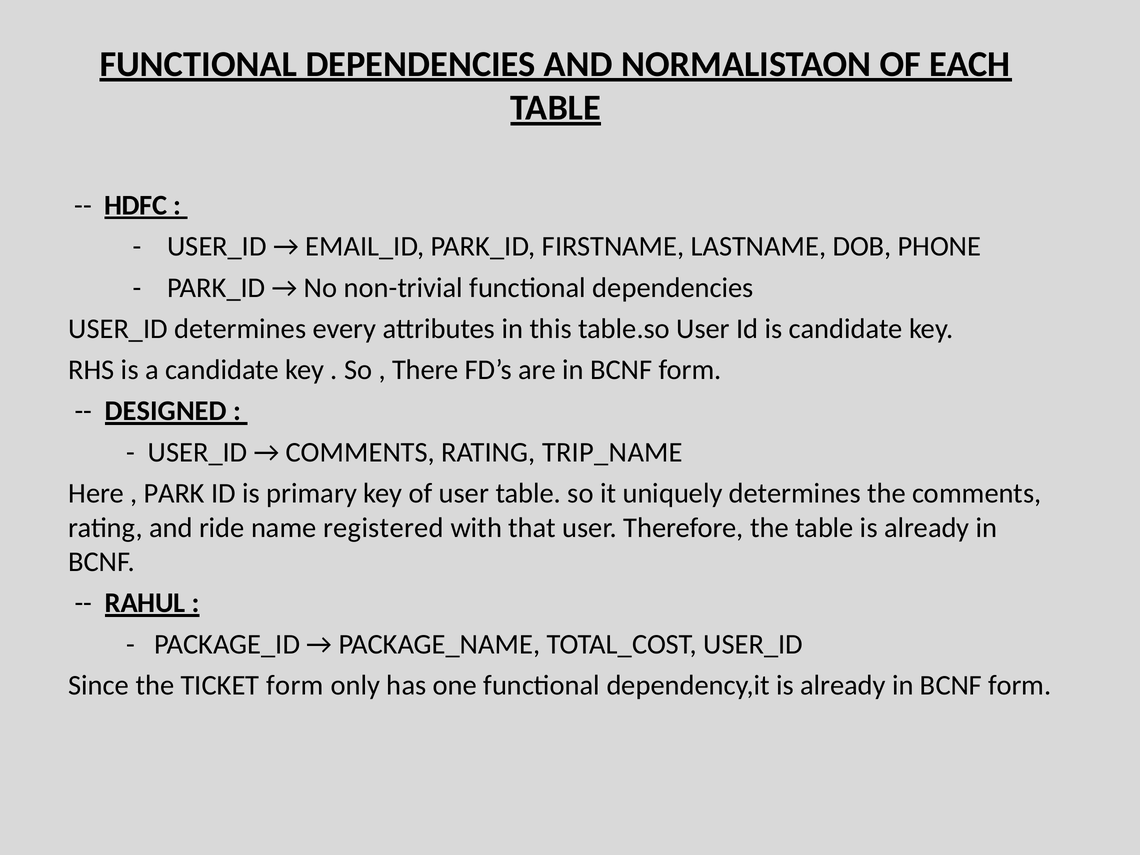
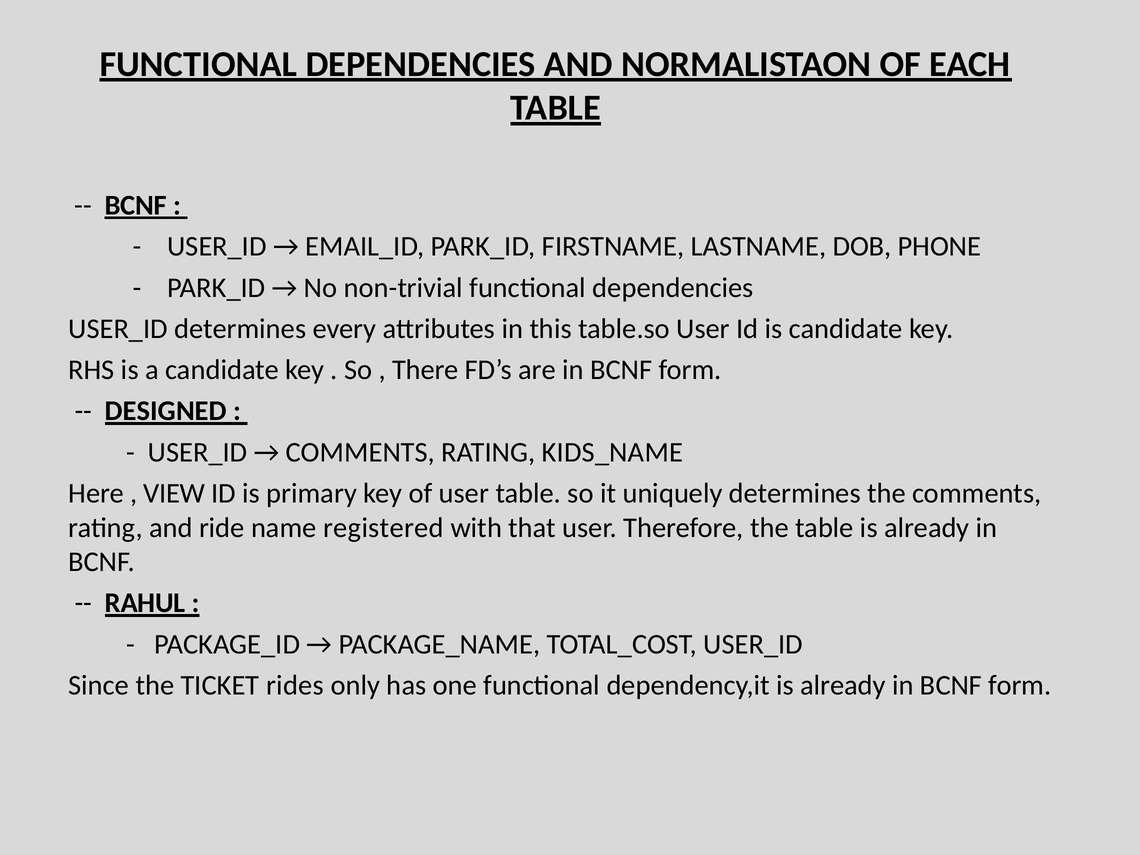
HDFC at (136, 205): HDFC -> BCNF
TRIP_NAME: TRIP_NAME -> KIDS_NAME
PARK: PARK -> VIEW
TICKET form: form -> rides
